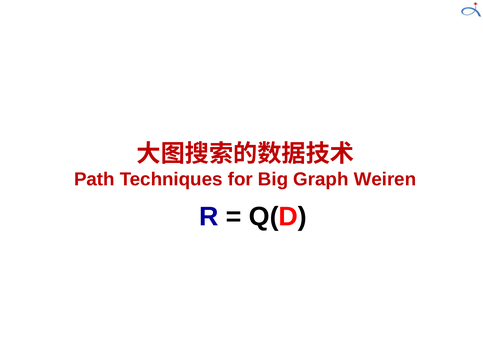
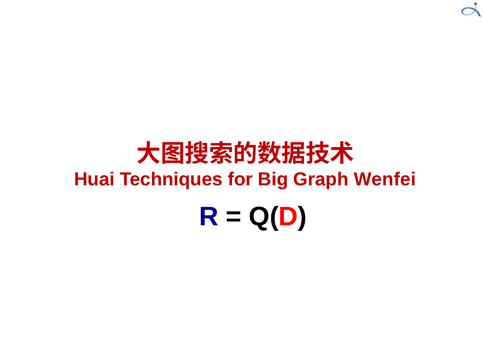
Path: Path -> Huai
Weiren: Weiren -> Wenfei
